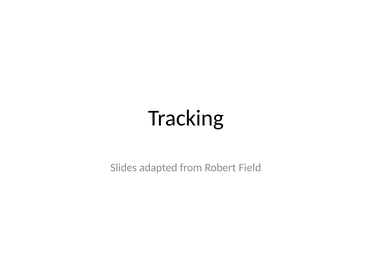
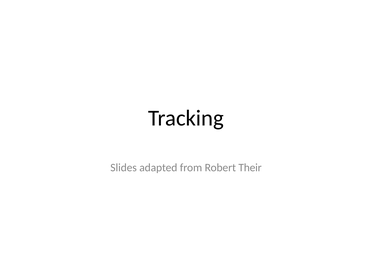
Field: Field -> Their
